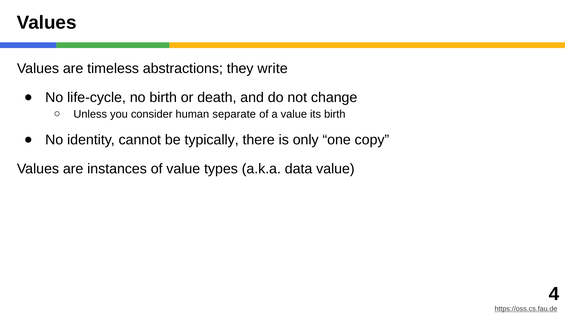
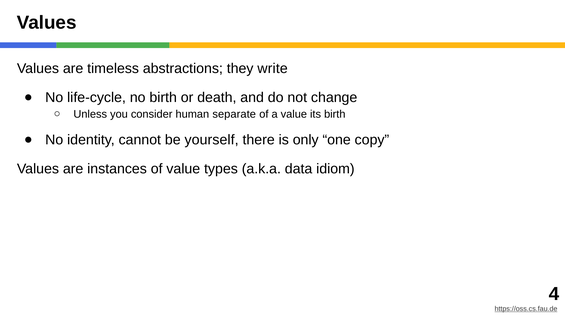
typically: typically -> yourself
data value: value -> idiom
